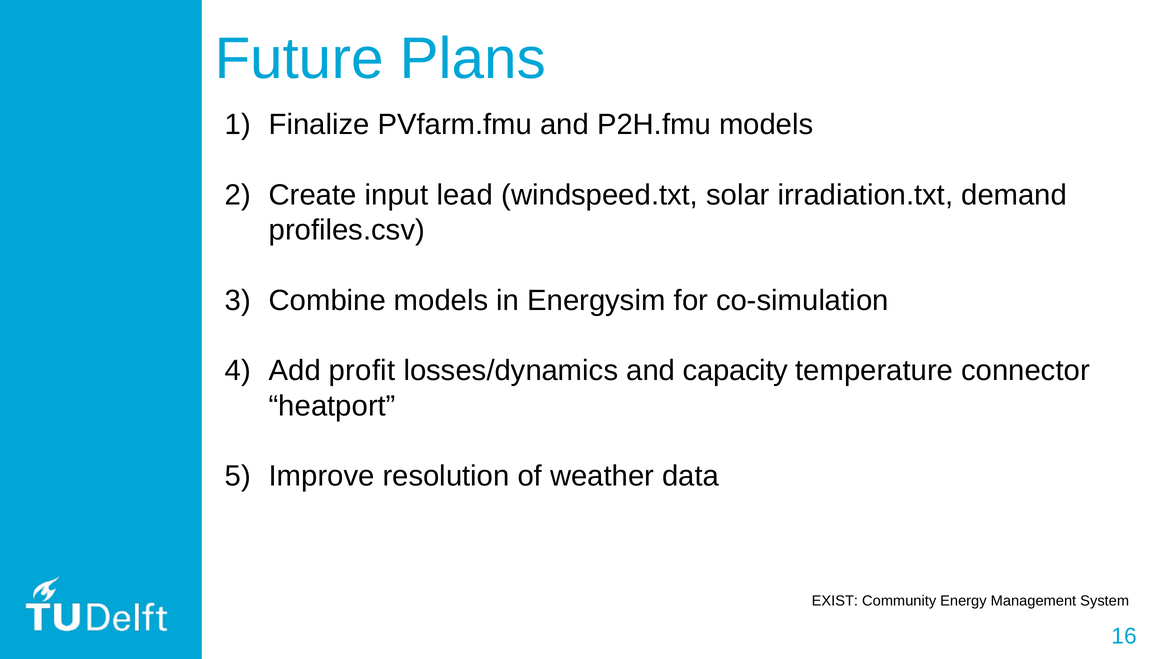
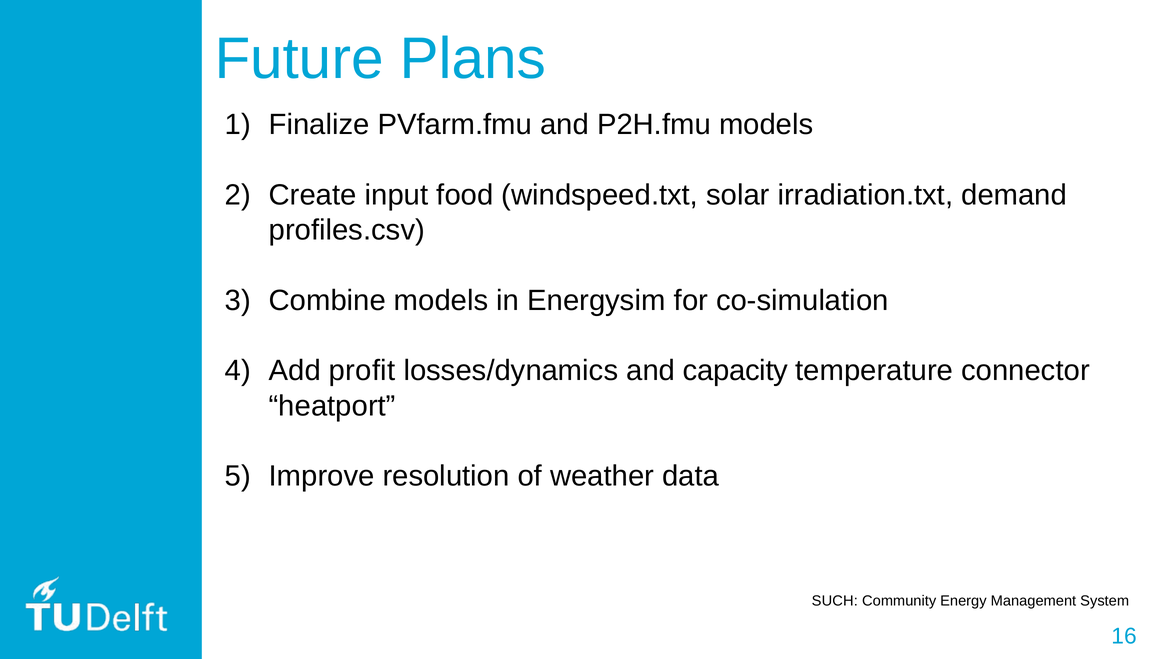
lead: lead -> food
EXIST: EXIST -> SUCH
